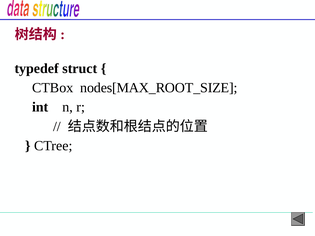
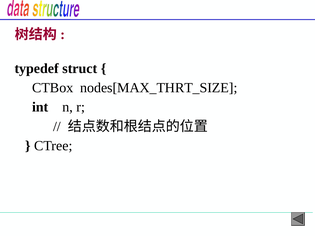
nodes[MAX_ROOT_SIZE: nodes[MAX_ROOT_SIZE -> nodes[MAX_THRT_SIZE
